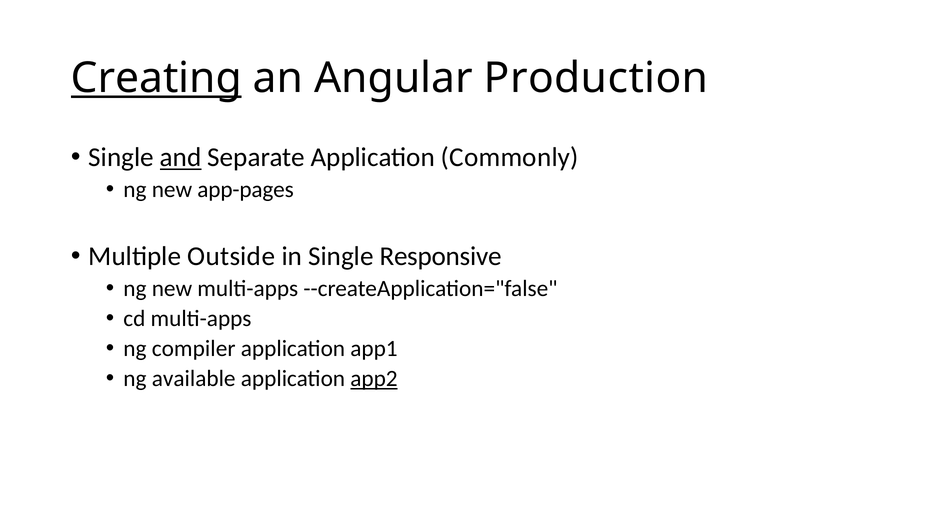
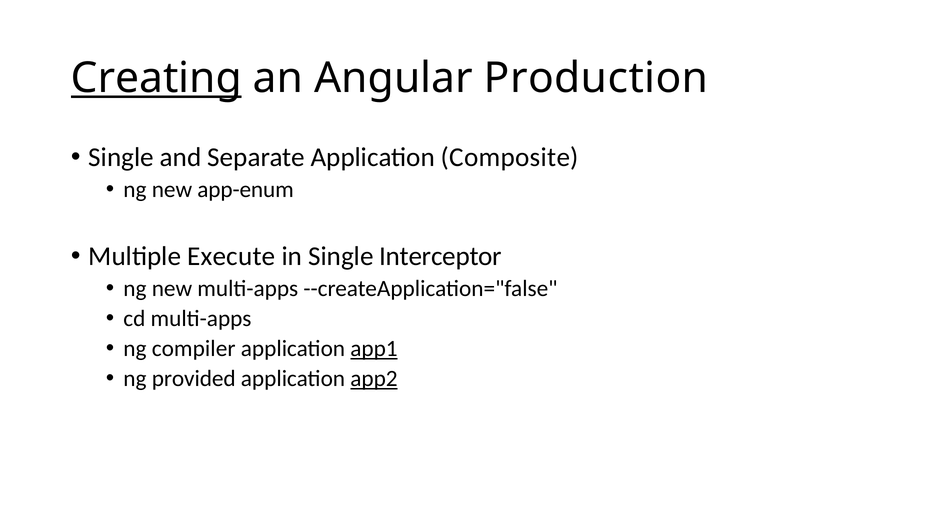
and underline: present -> none
Commonly: Commonly -> Composite
app-pages: app-pages -> app-enum
Outside: Outside -> Execute
Responsive: Responsive -> Interceptor
app1 underline: none -> present
available: available -> provided
